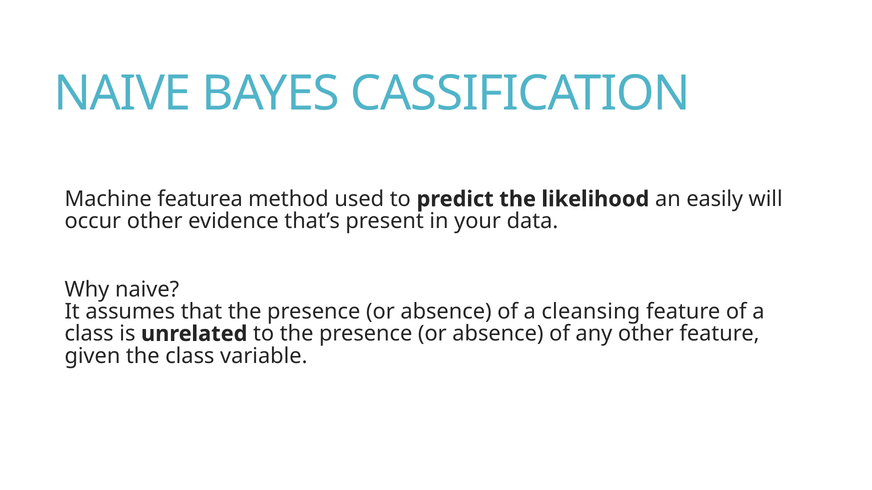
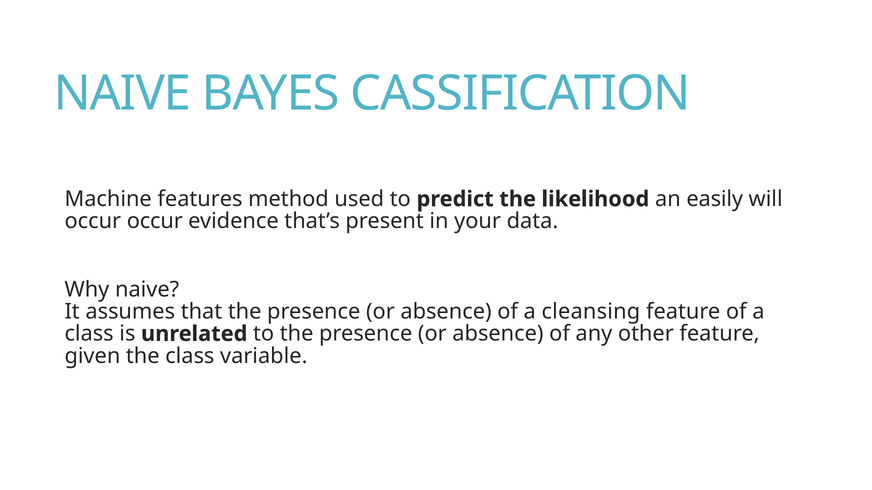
featurea: featurea -> features
occur other: other -> occur
